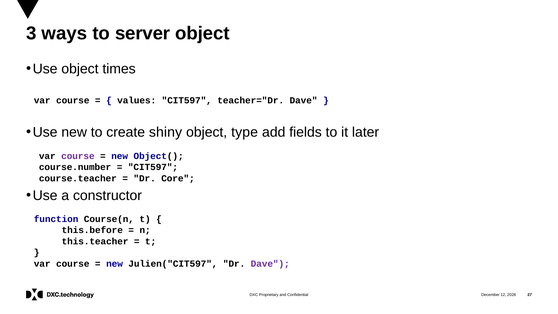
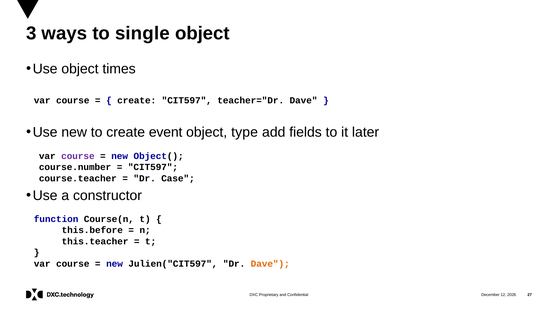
server: server -> single
values at (137, 100): values -> create
shiny: shiny -> event
Core: Core -> Case
Dave at (270, 264) colour: purple -> orange
